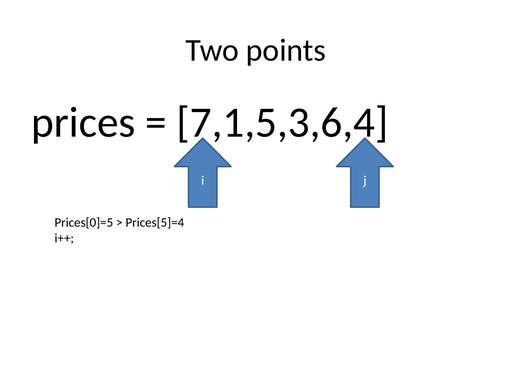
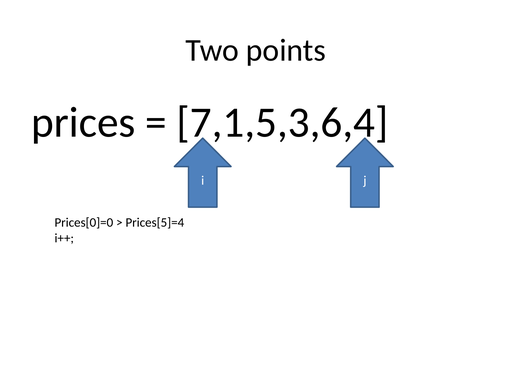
Prices[0]=5: Prices[0]=5 -> Prices[0]=0
